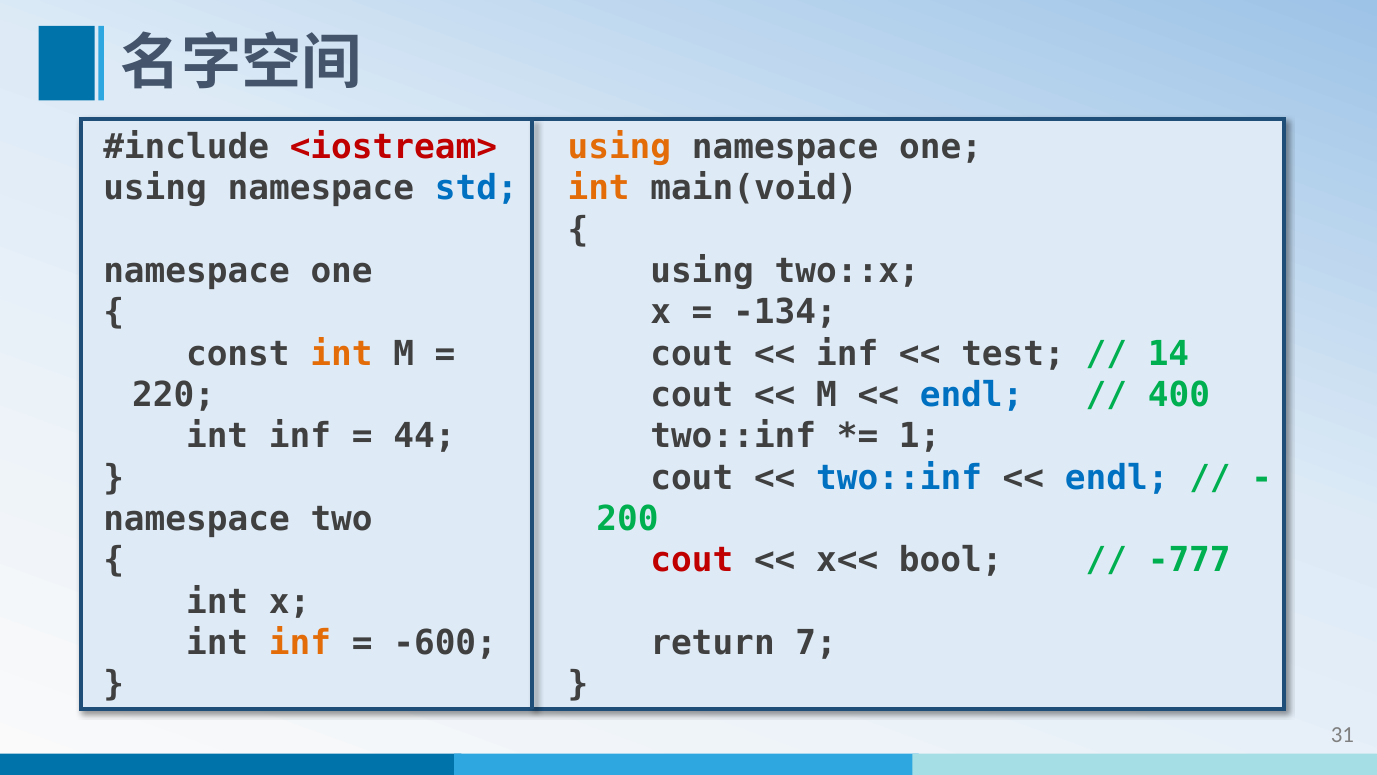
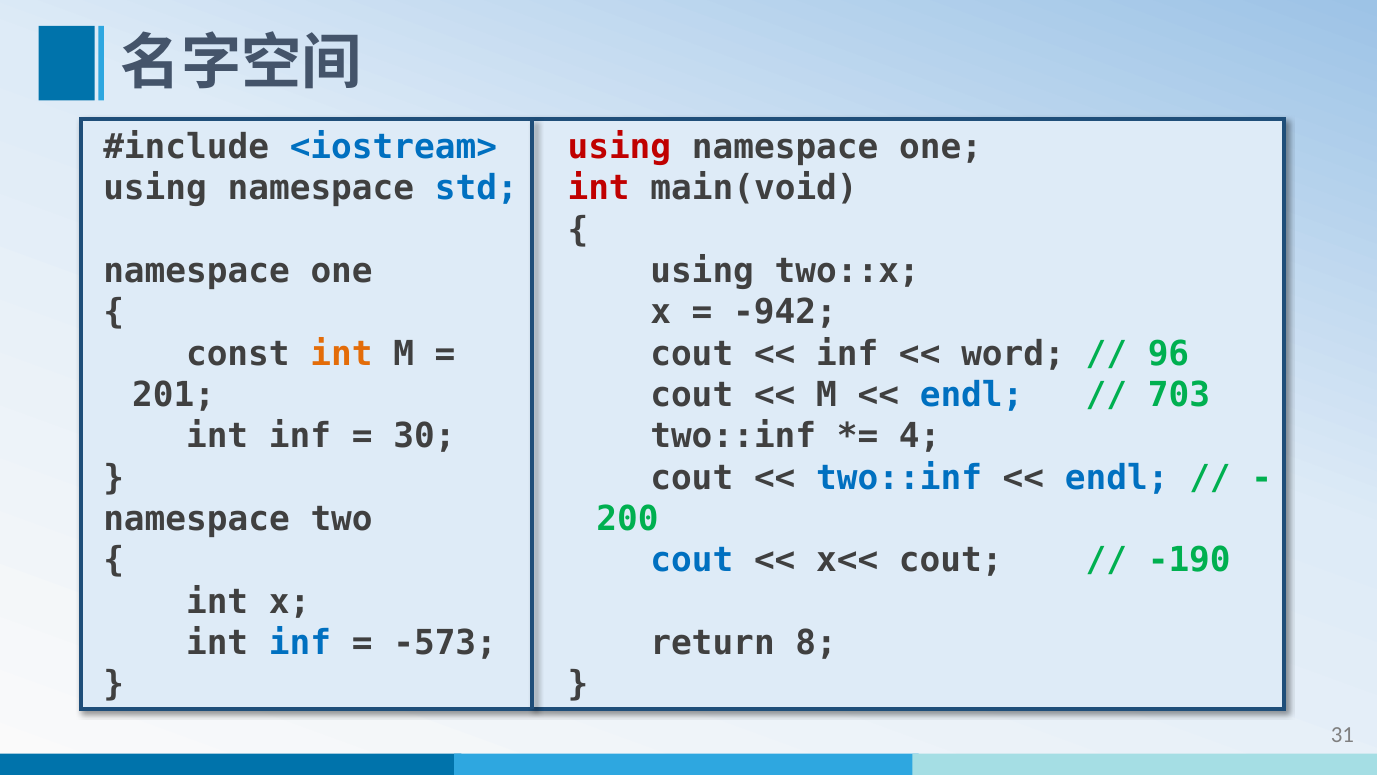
<iostream> colour: red -> blue
using at (619, 147) colour: orange -> red
int at (599, 189) colour: orange -> red
-134: -134 -> -942
test: test -> word
14: 14 -> 96
220: 220 -> 201
400: 400 -> 703
44: 44 -> 30
1: 1 -> 4
cout at (692, 560) colour: red -> blue
x<< bool: bool -> cout
-777: -777 -> -190
inf at (300, 643) colour: orange -> blue
-600: -600 -> -573
7: 7 -> 8
